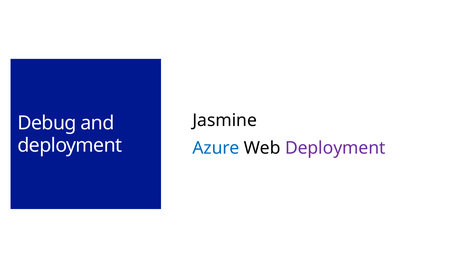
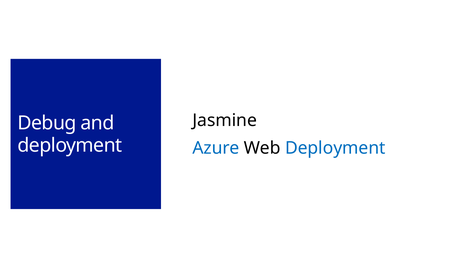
Deployment at (335, 148) colour: purple -> blue
